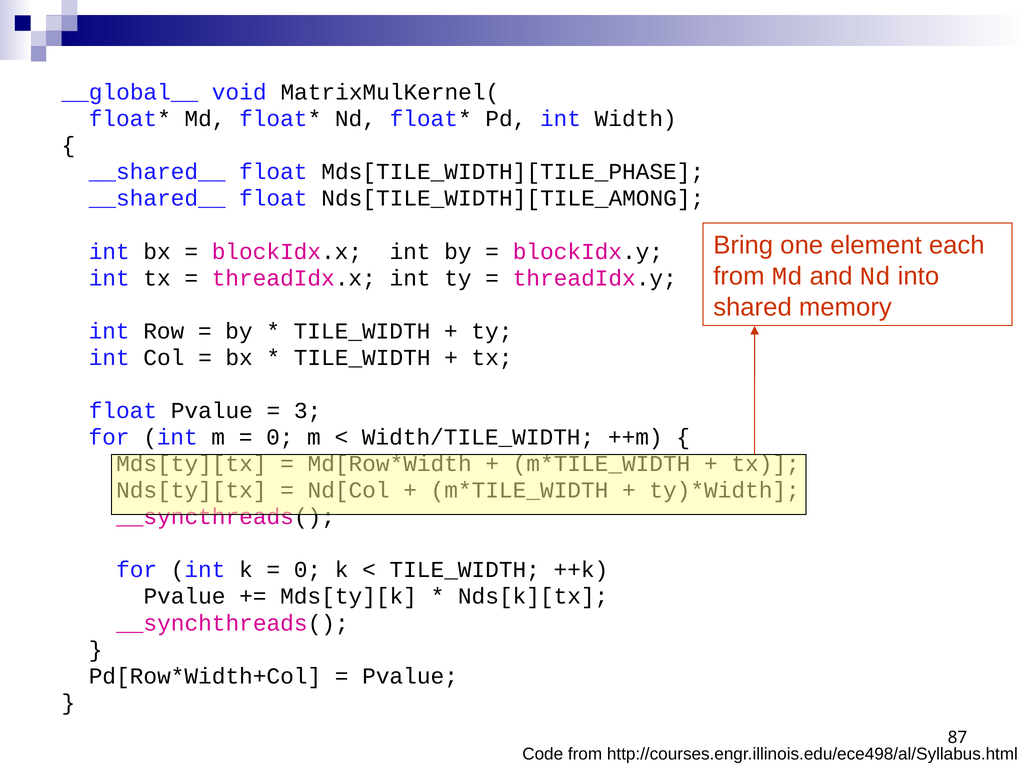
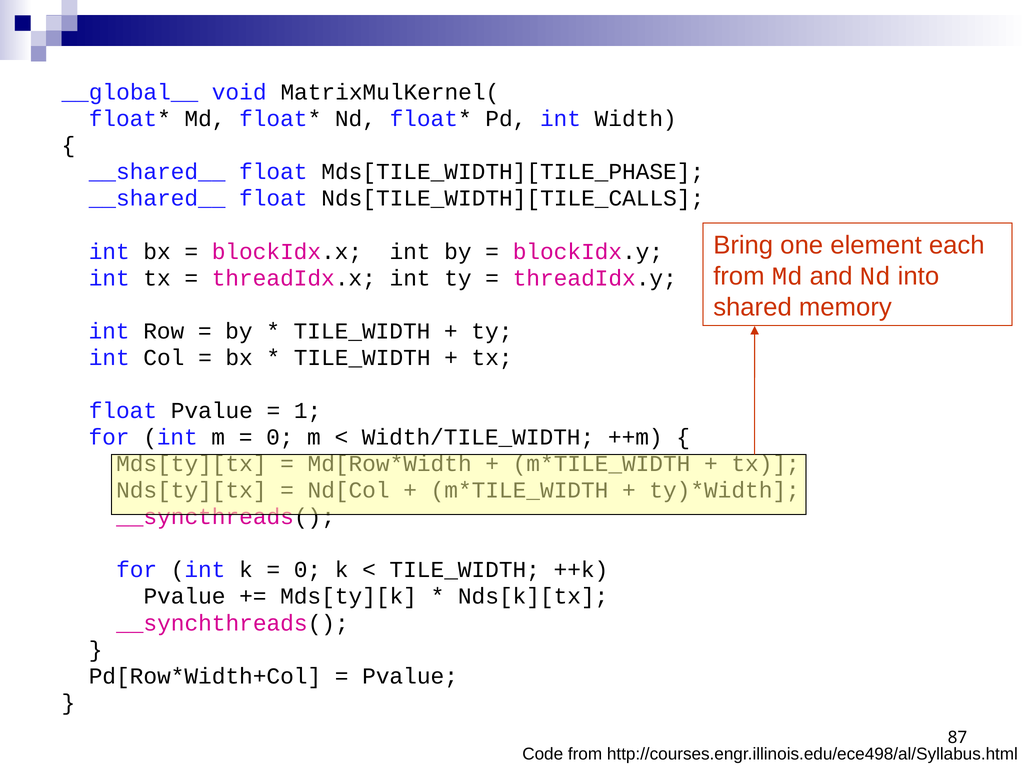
Nds[TILE_WIDTH][TILE_AMONG: Nds[TILE_WIDTH][TILE_AMONG -> Nds[TILE_WIDTH][TILE_CALLS
3: 3 -> 1
